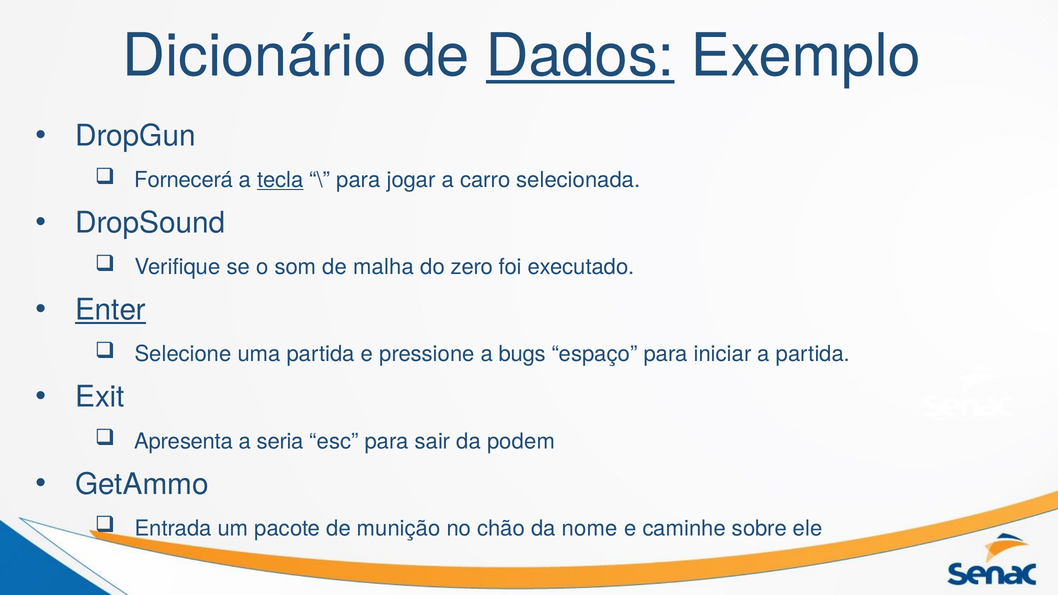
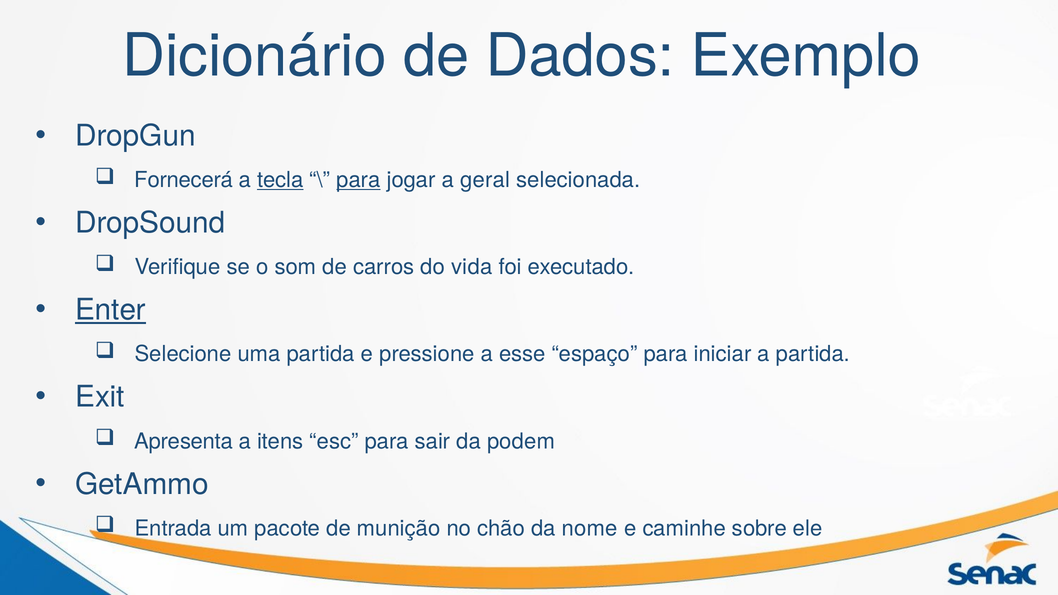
Dados underline: present -> none
para at (358, 180) underline: none -> present
carro: carro -> geral
malha: malha -> carros
zero: zero -> vida
bugs: bugs -> esse
seria: seria -> itens
